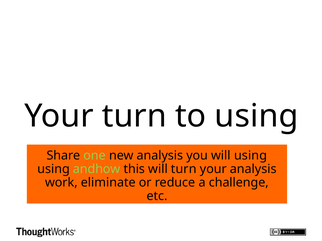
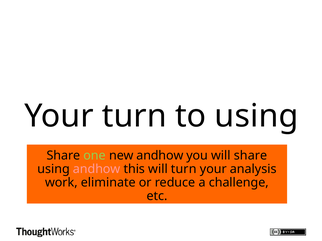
new analysis: analysis -> andhow
will using: using -> share
andhow at (97, 169) colour: light green -> pink
